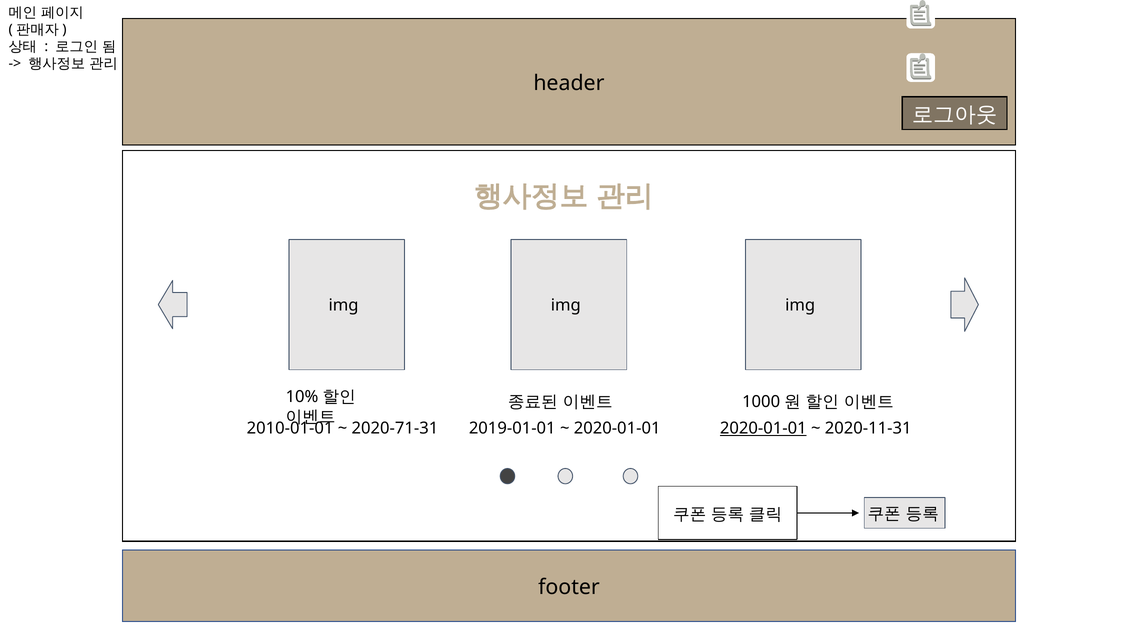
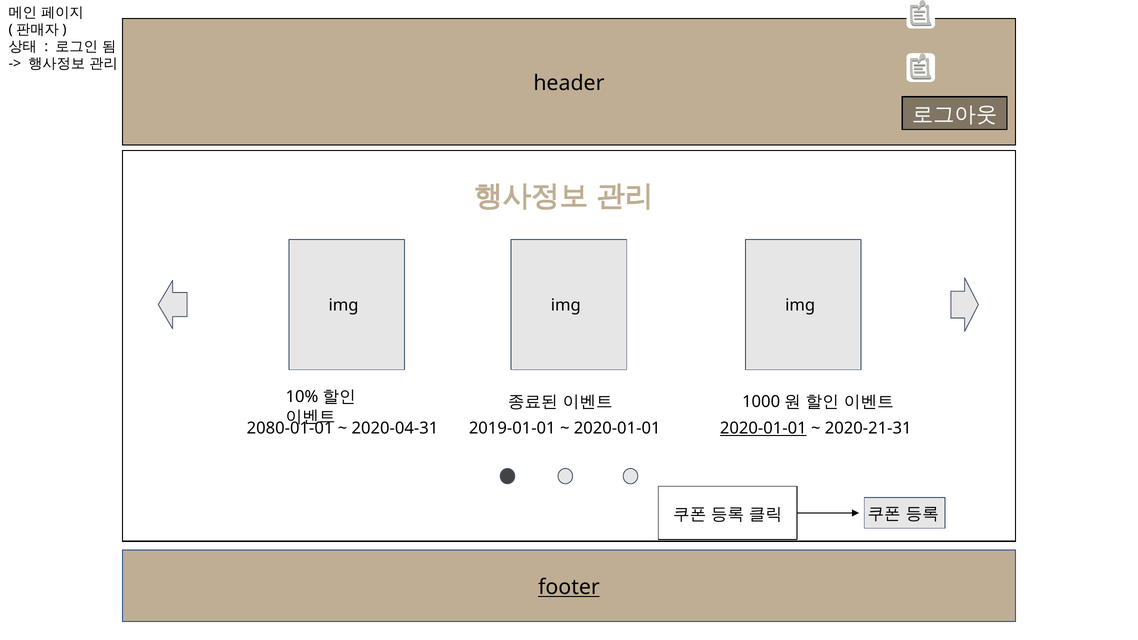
2010-01-01: 2010-01-01 -> 2080-01-01
2020-71-31: 2020-71-31 -> 2020-04-31
2020-11-31: 2020-11-31 -> 2020-21-31
footer underline: none -> present
